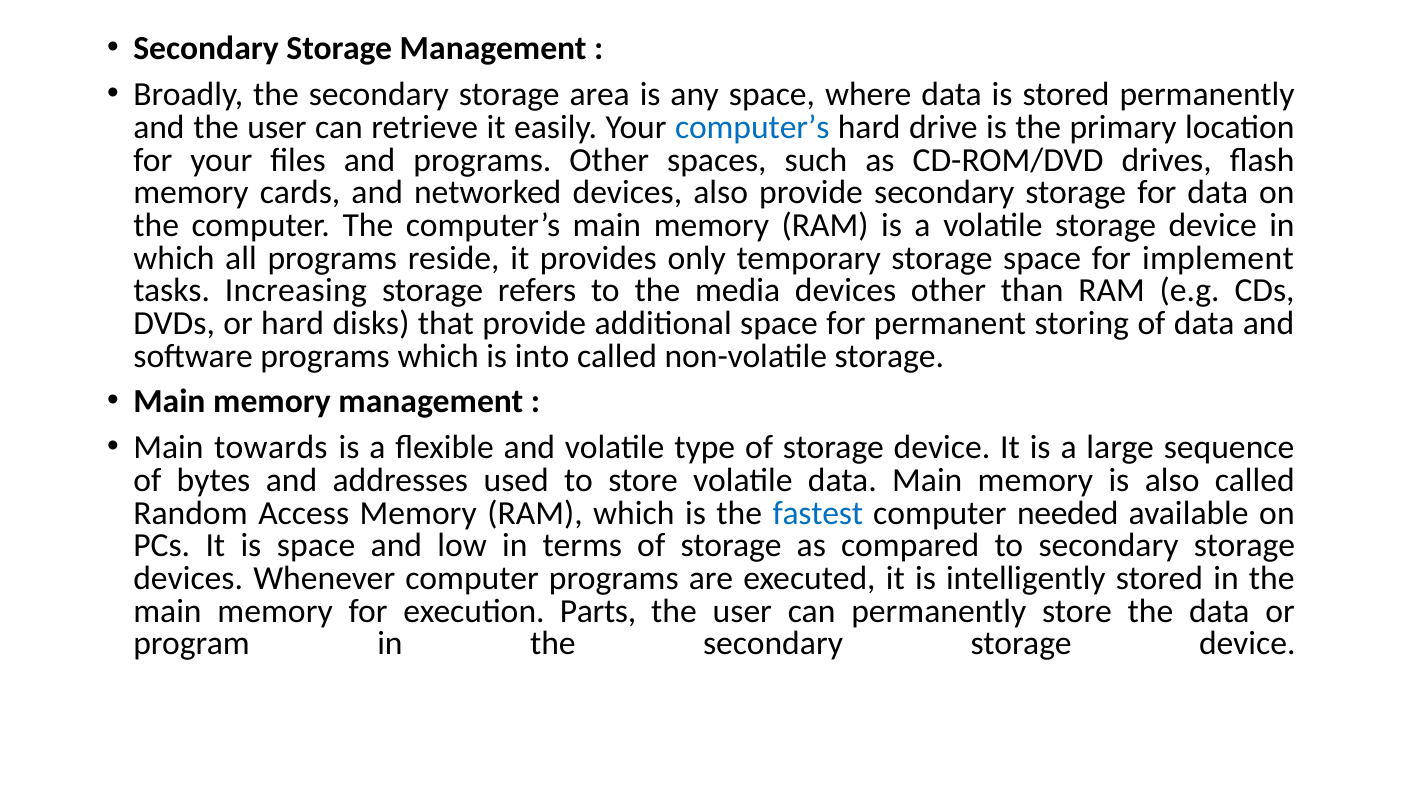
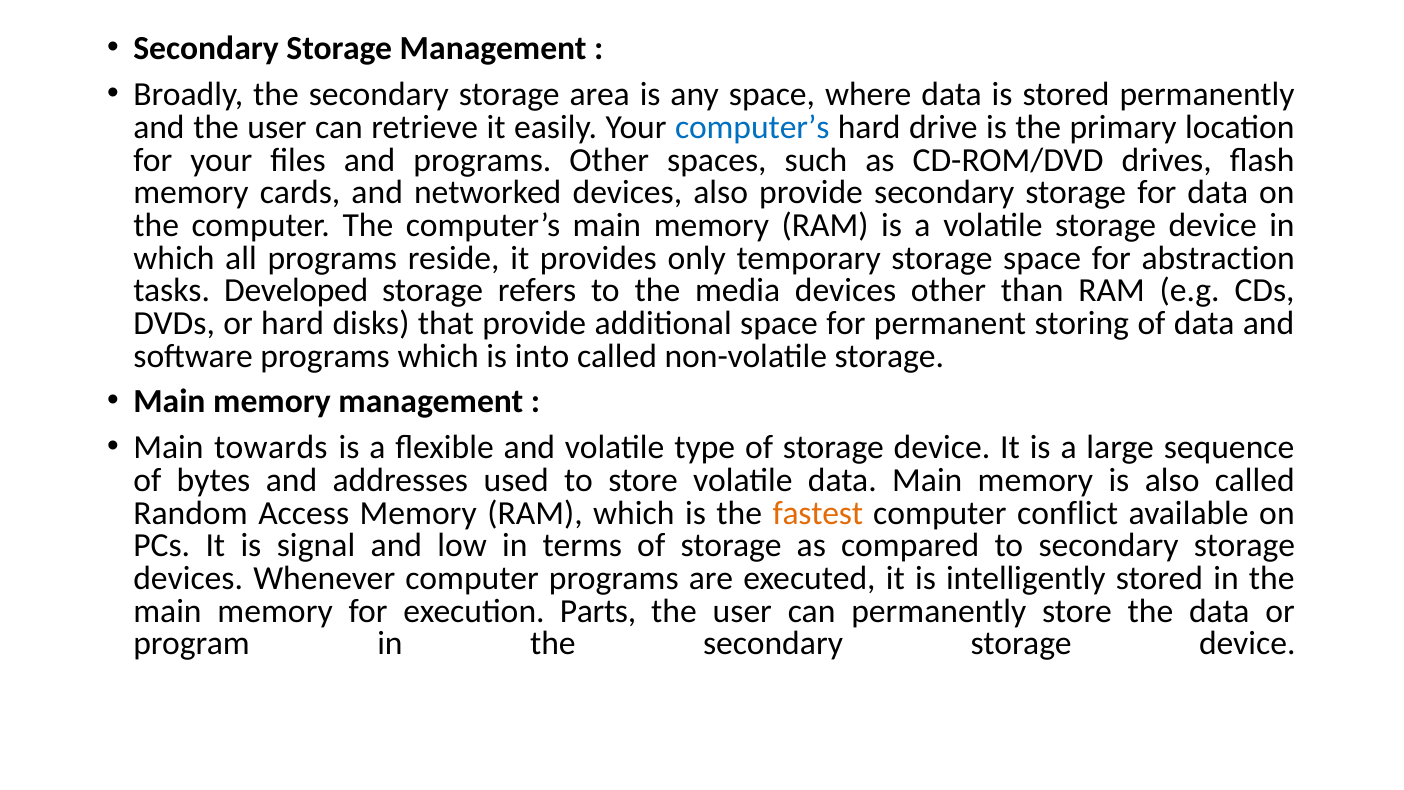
implement: implement -> abstraction
Increasing: Increasing -> Developed
fastest colour: blue -> orange
needed: needed -> conflict
is space: space -> signal
